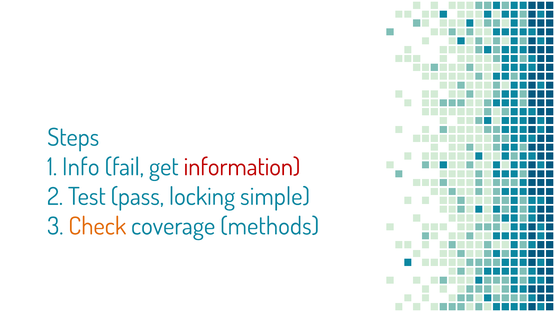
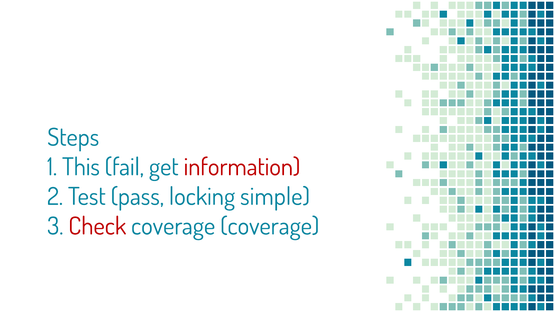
Info: Info -> This
Check colour: orange -> red
coverage methods: methods -> coverage
